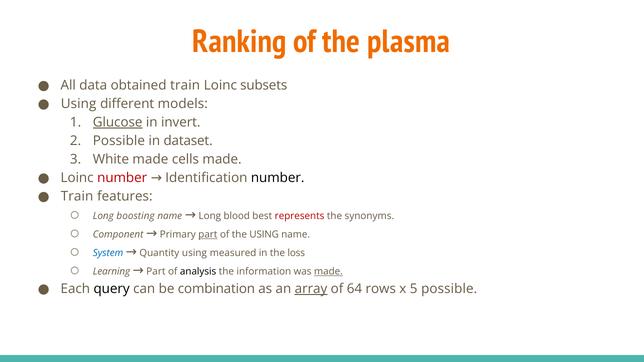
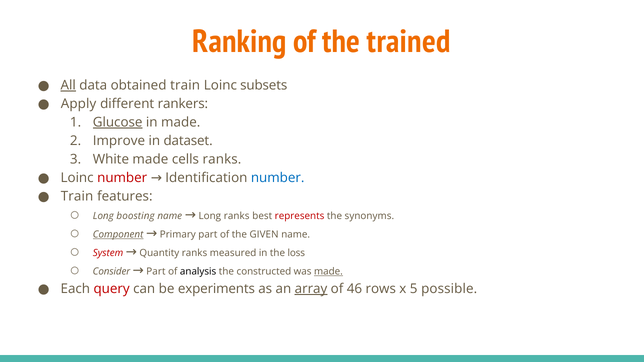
plasma: plasma -> trained
All underline: none -> present
Using at (79, 104): Using -> Apply
models: models -> rankers
in invert: invert -> made
Possible at (119, 141): Possible -> Improve
cells made: made -> ranks
number at (278, 178) colour: black -> blue
Long blood: blood -> ranks
Component underline: none -> present
part at (208, 235) underline: present -> none
the USING: USING -> GIVEN
System colour: blue -> red
Quantity using: using -> ranks
Learning: Learning -> Consider
information: information -> constructed
query colour: black -> red
combination: combination -> experiments
64: 64 -> 46
